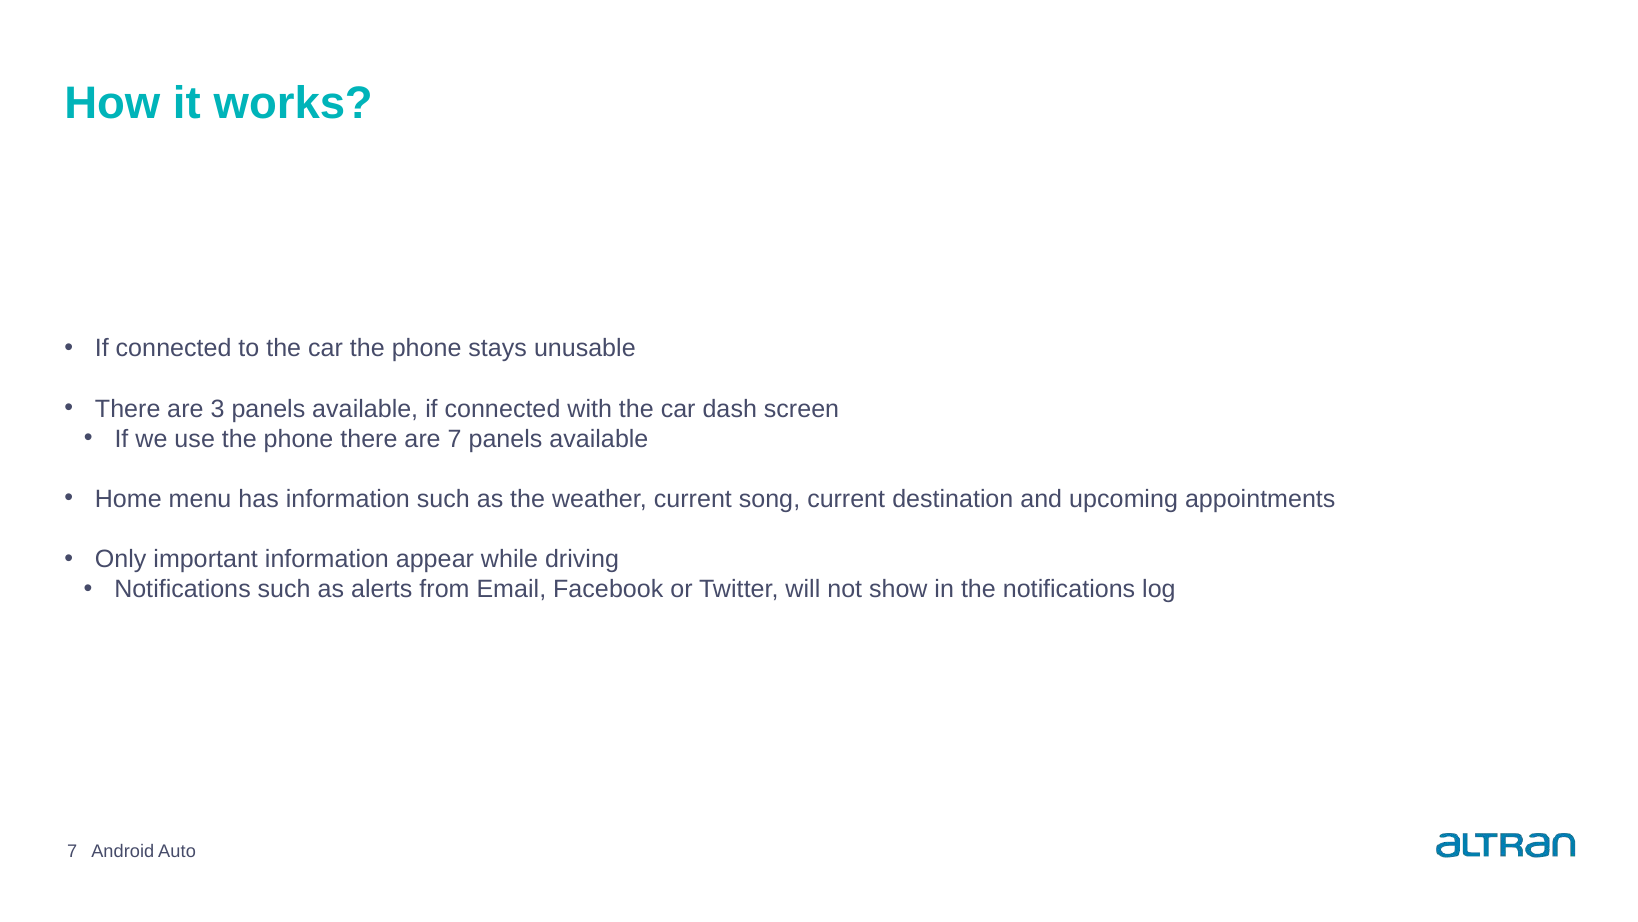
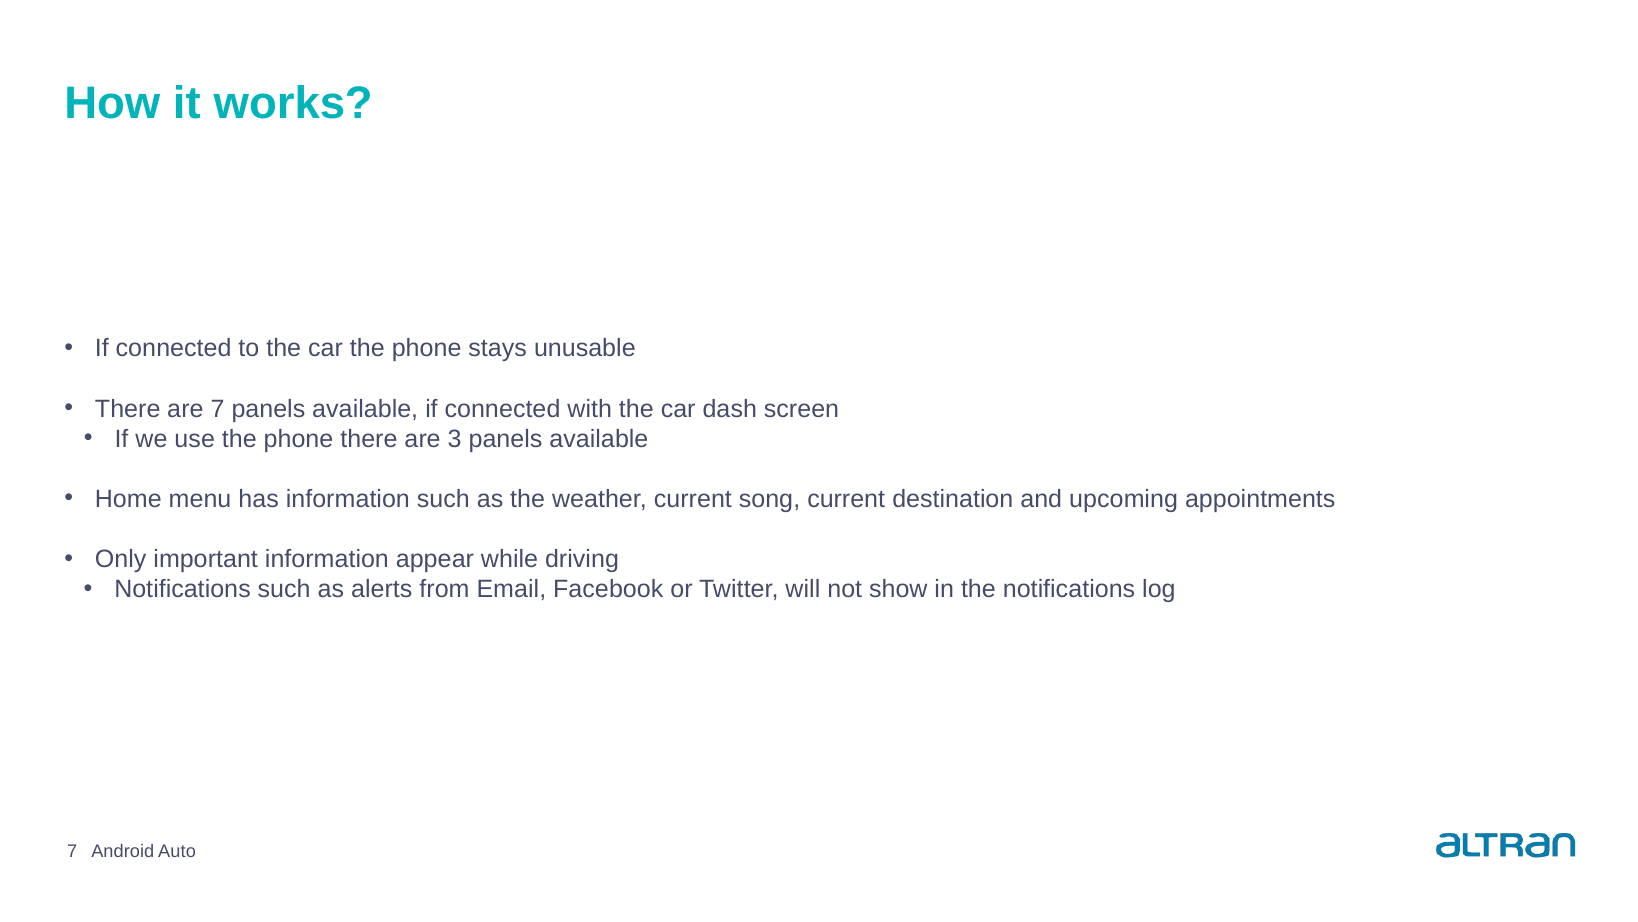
are 3: 3 -> 7
are 7: 7 -> 3
